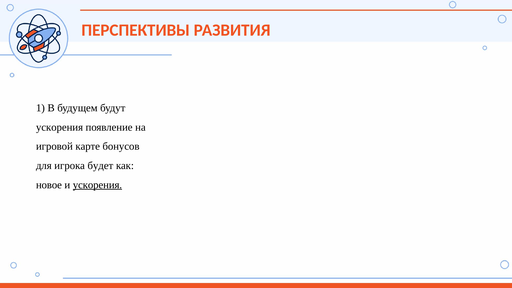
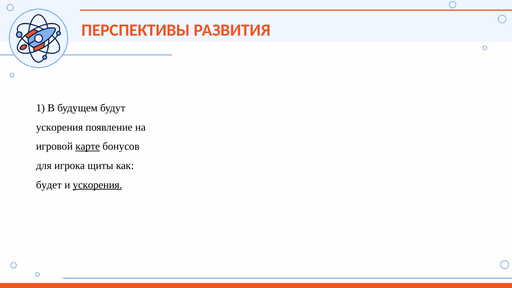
карте underline: none -> present
будет: будет -> щиты
новое: новое -> будет
